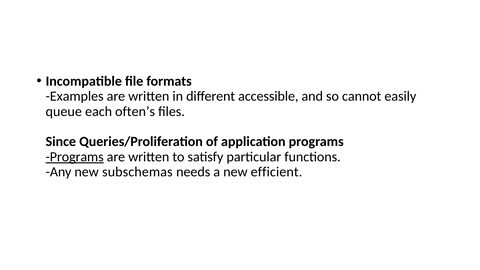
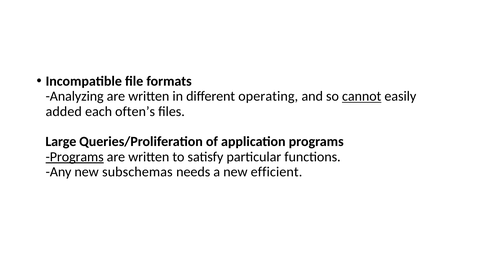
Examples: Examples -> Analyzing
accessible: accessible -> operating
cannot underline: none -> present
queue: queue -> added
Since: Since -> Large
